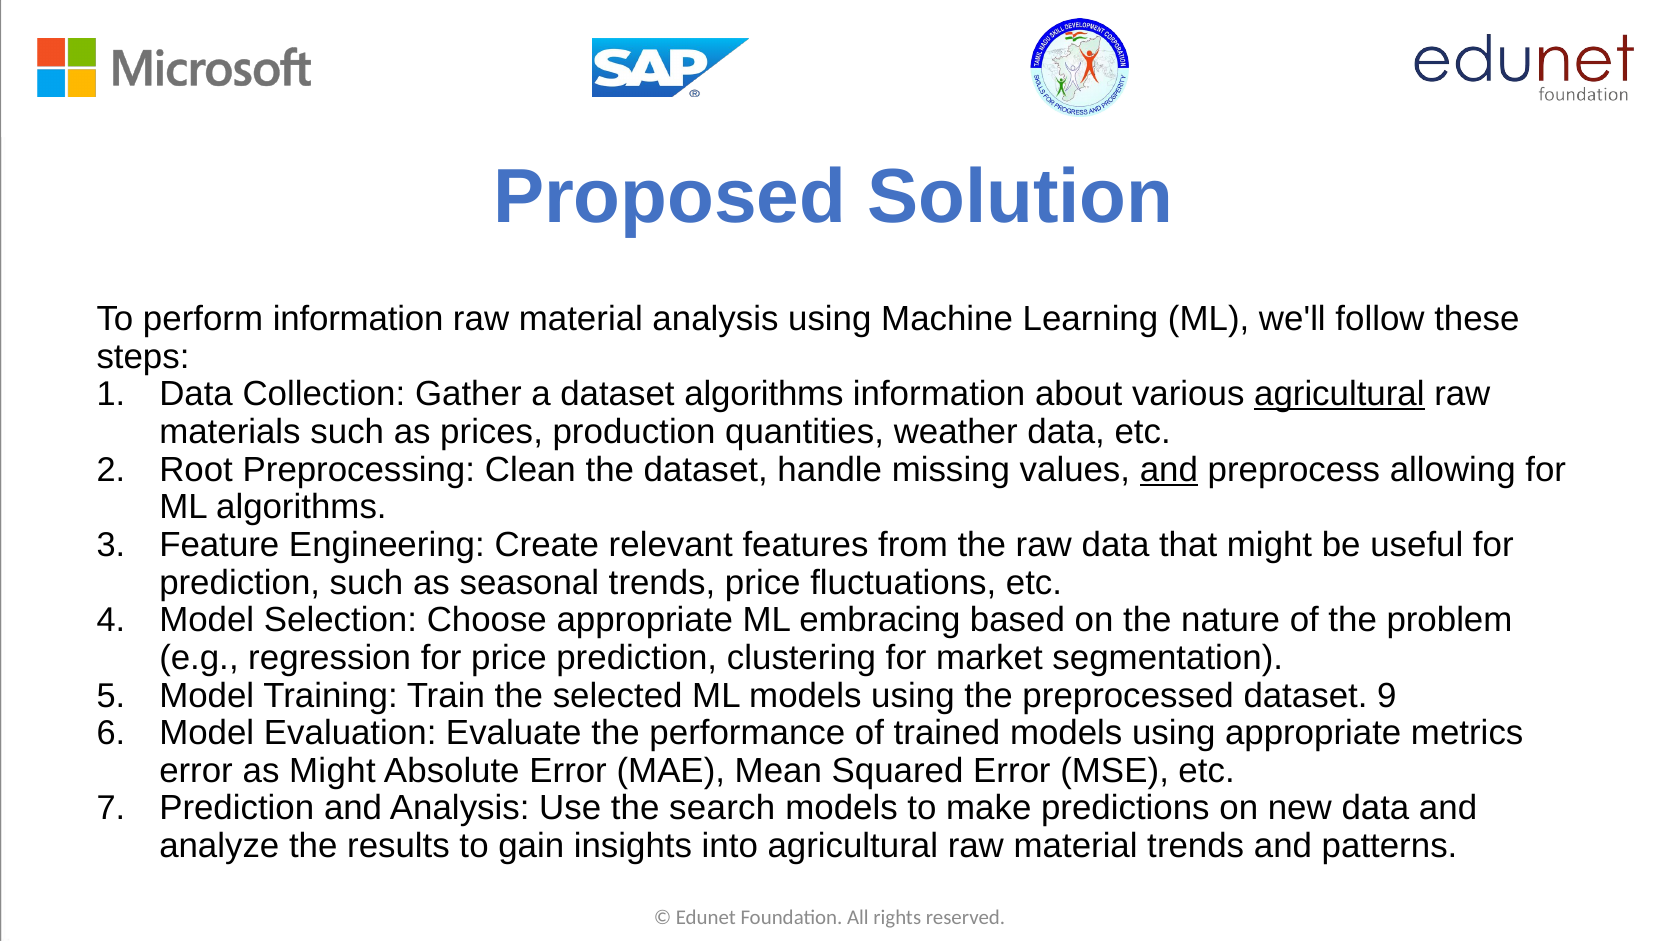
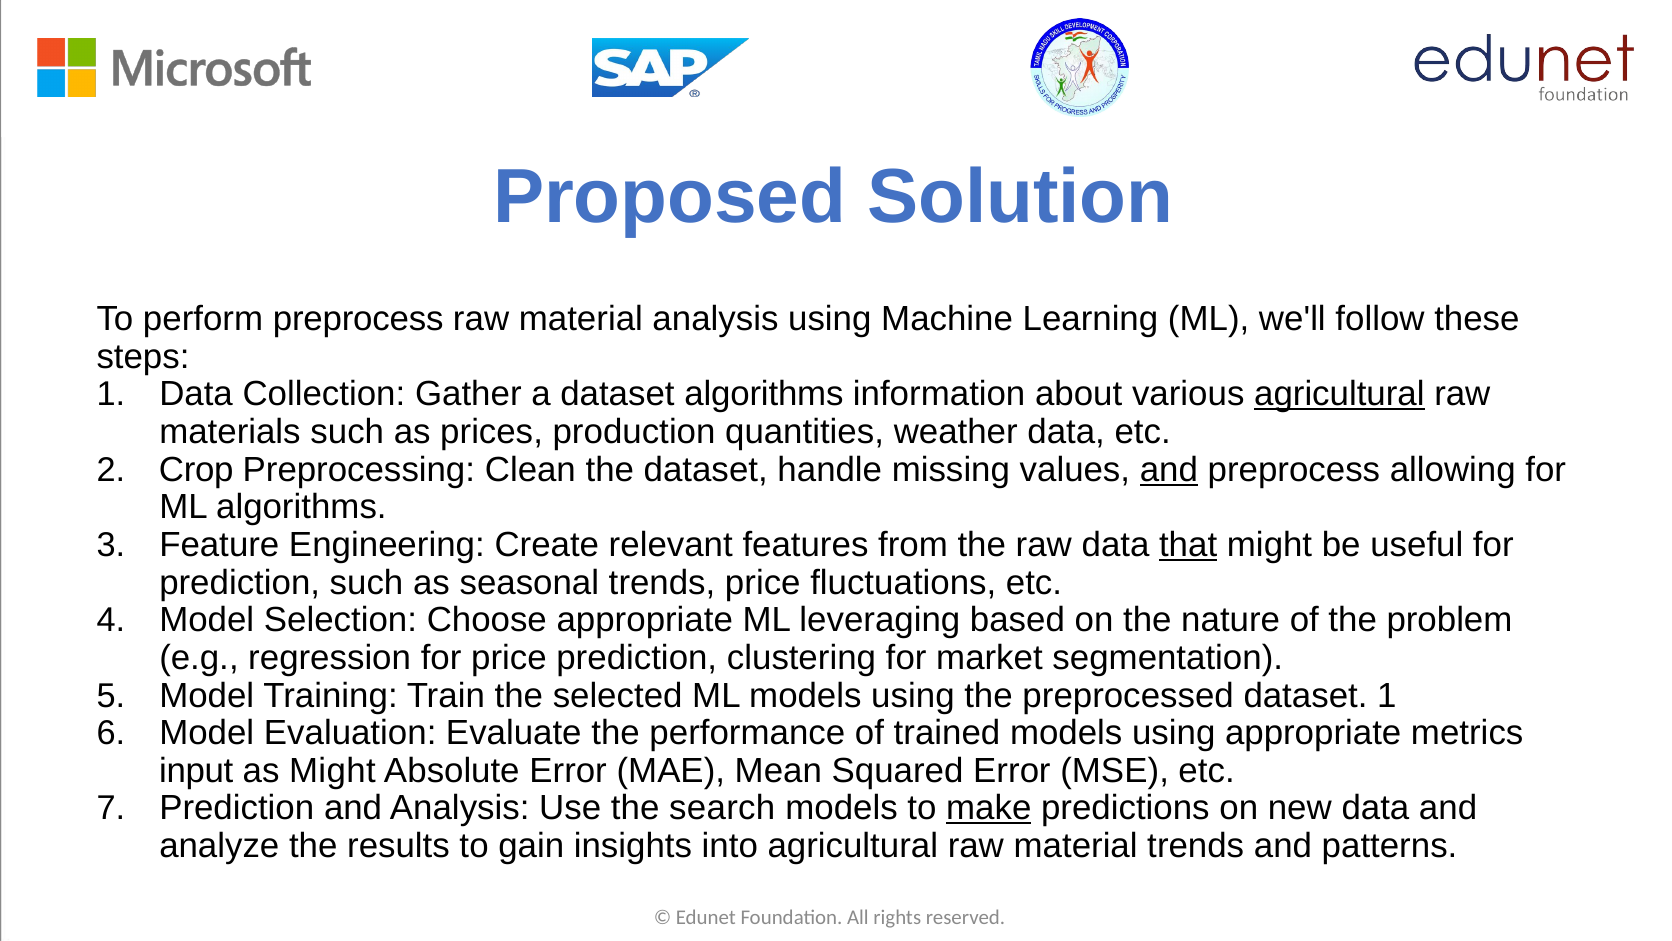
perform information: information -> preprocess
Root: Root -> Crop
that underline: none -> present
embracing: embracing -> leveraging
dataset 9: 9 -> 1
error at (196, 770): error -> input
make underline: none -> present
